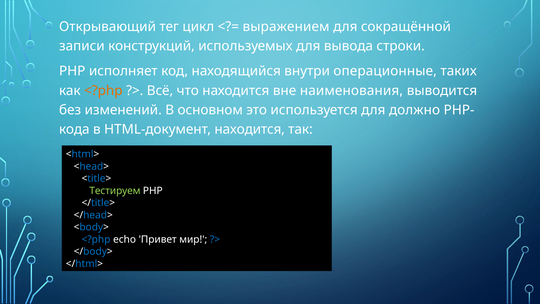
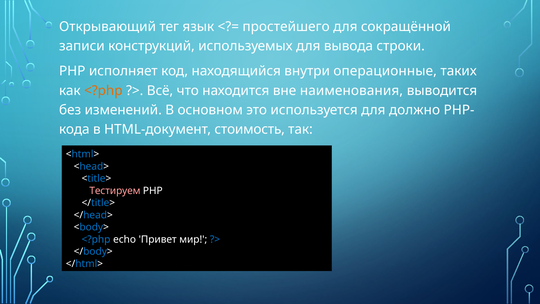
цикл: цикл -> язык
выражением: выражением -> простейшего
HTML-документ находится: находится -> стоимость
Тестируем colour: light green -> pink
